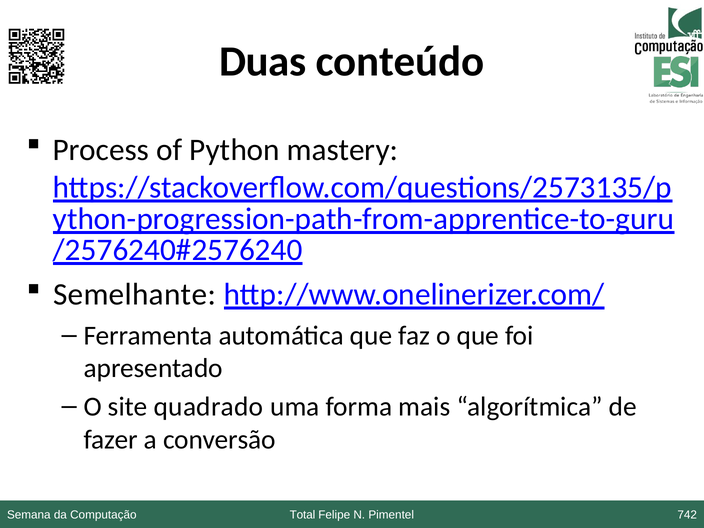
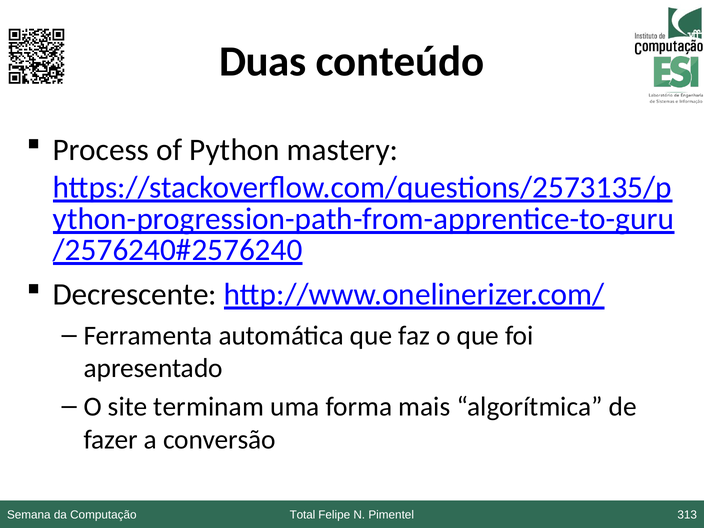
Semelhante: Semelhante -> Decrescente
quadrado: quadrado -> terminam
742: 742 -> 313
